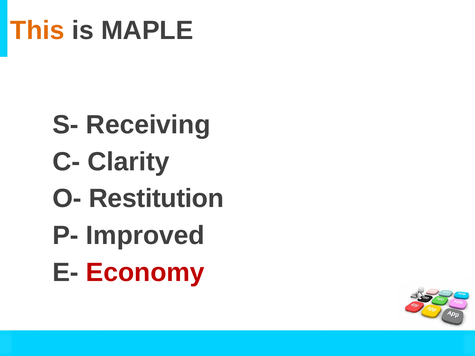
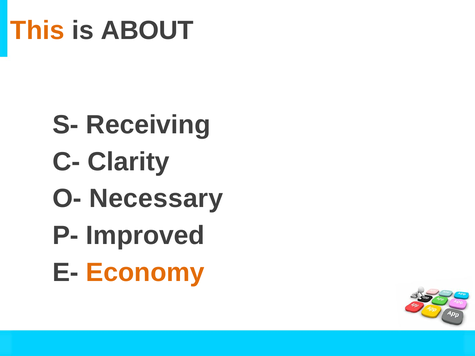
MAPLE: MAPLE -> ABOUT
Restitution: Restitution -> Necessary
Economy colour: red -> orange
